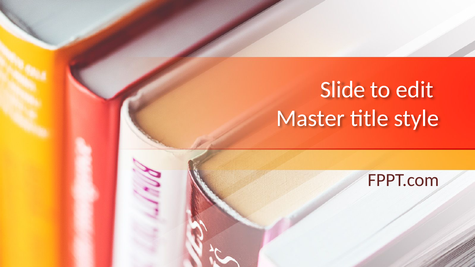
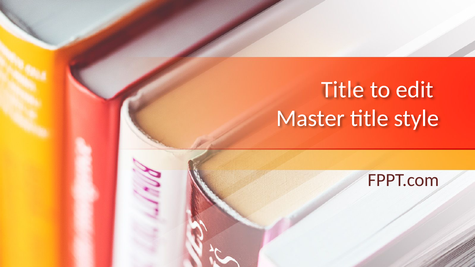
Slide at (343, 90): Slide -> Title
